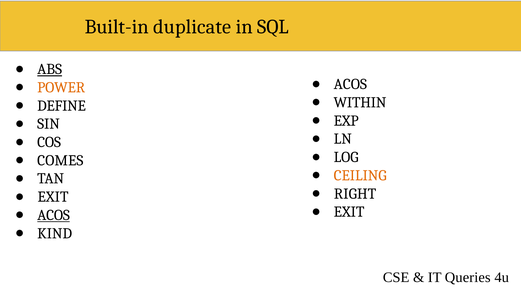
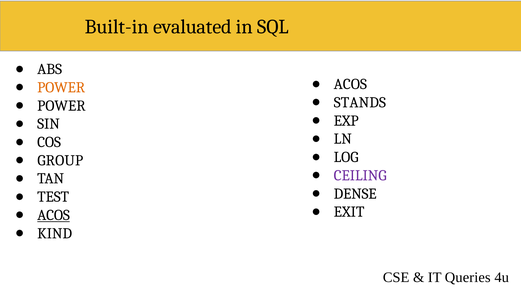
duplicate: duplicate -> evaluated
ABS underline: present -> none
WITHIN: WITHIN -> STANDS
DEFINE at (62, 106): DEFINE -> POWER
COMES: COMES -> GROUP
CEILING colour: orange -> purple
RIGHT: RIGHT -> DENSE
EXIT at (53, 197): EXIT -> TEST
